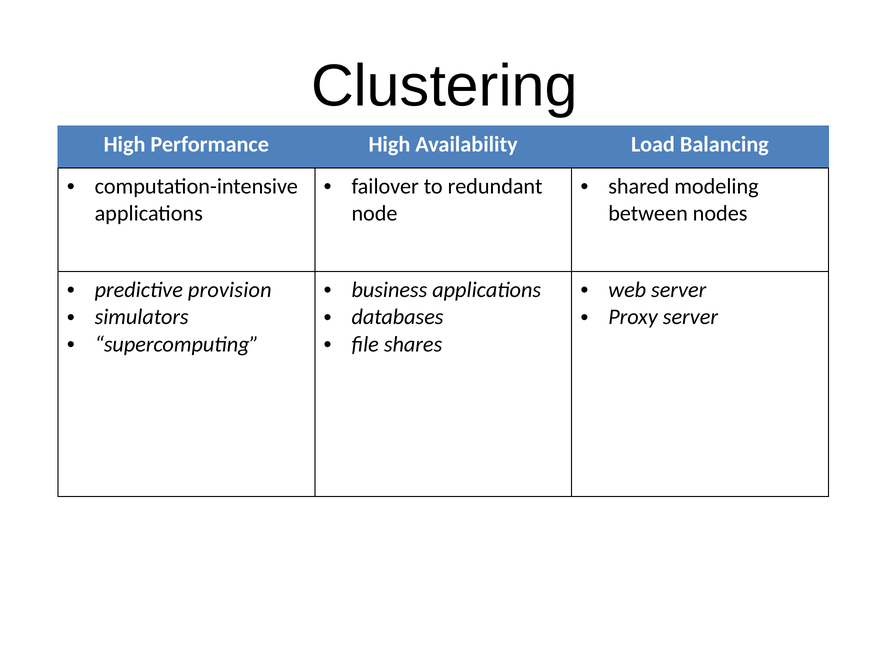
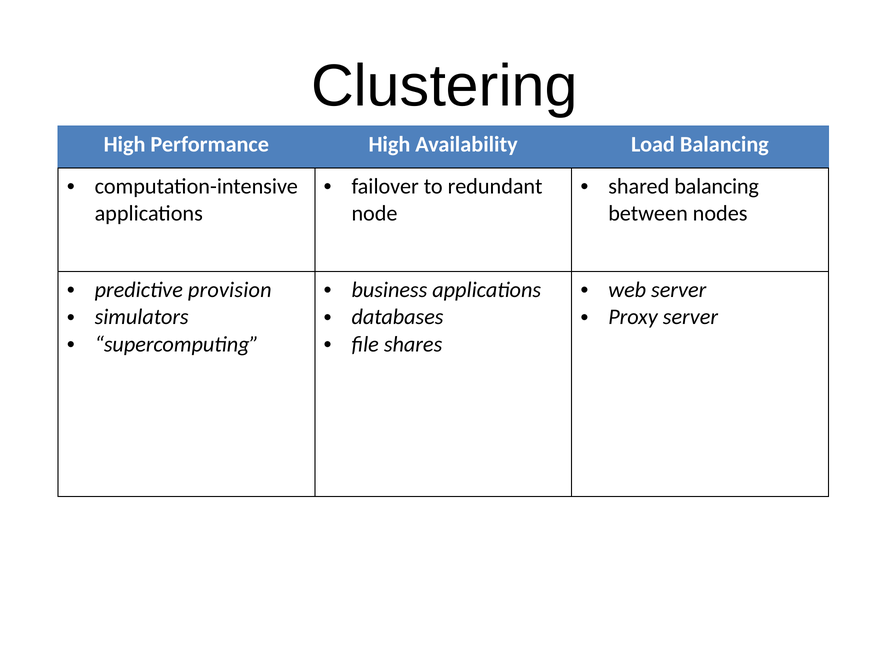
shared modeling: modeling -> balancing
